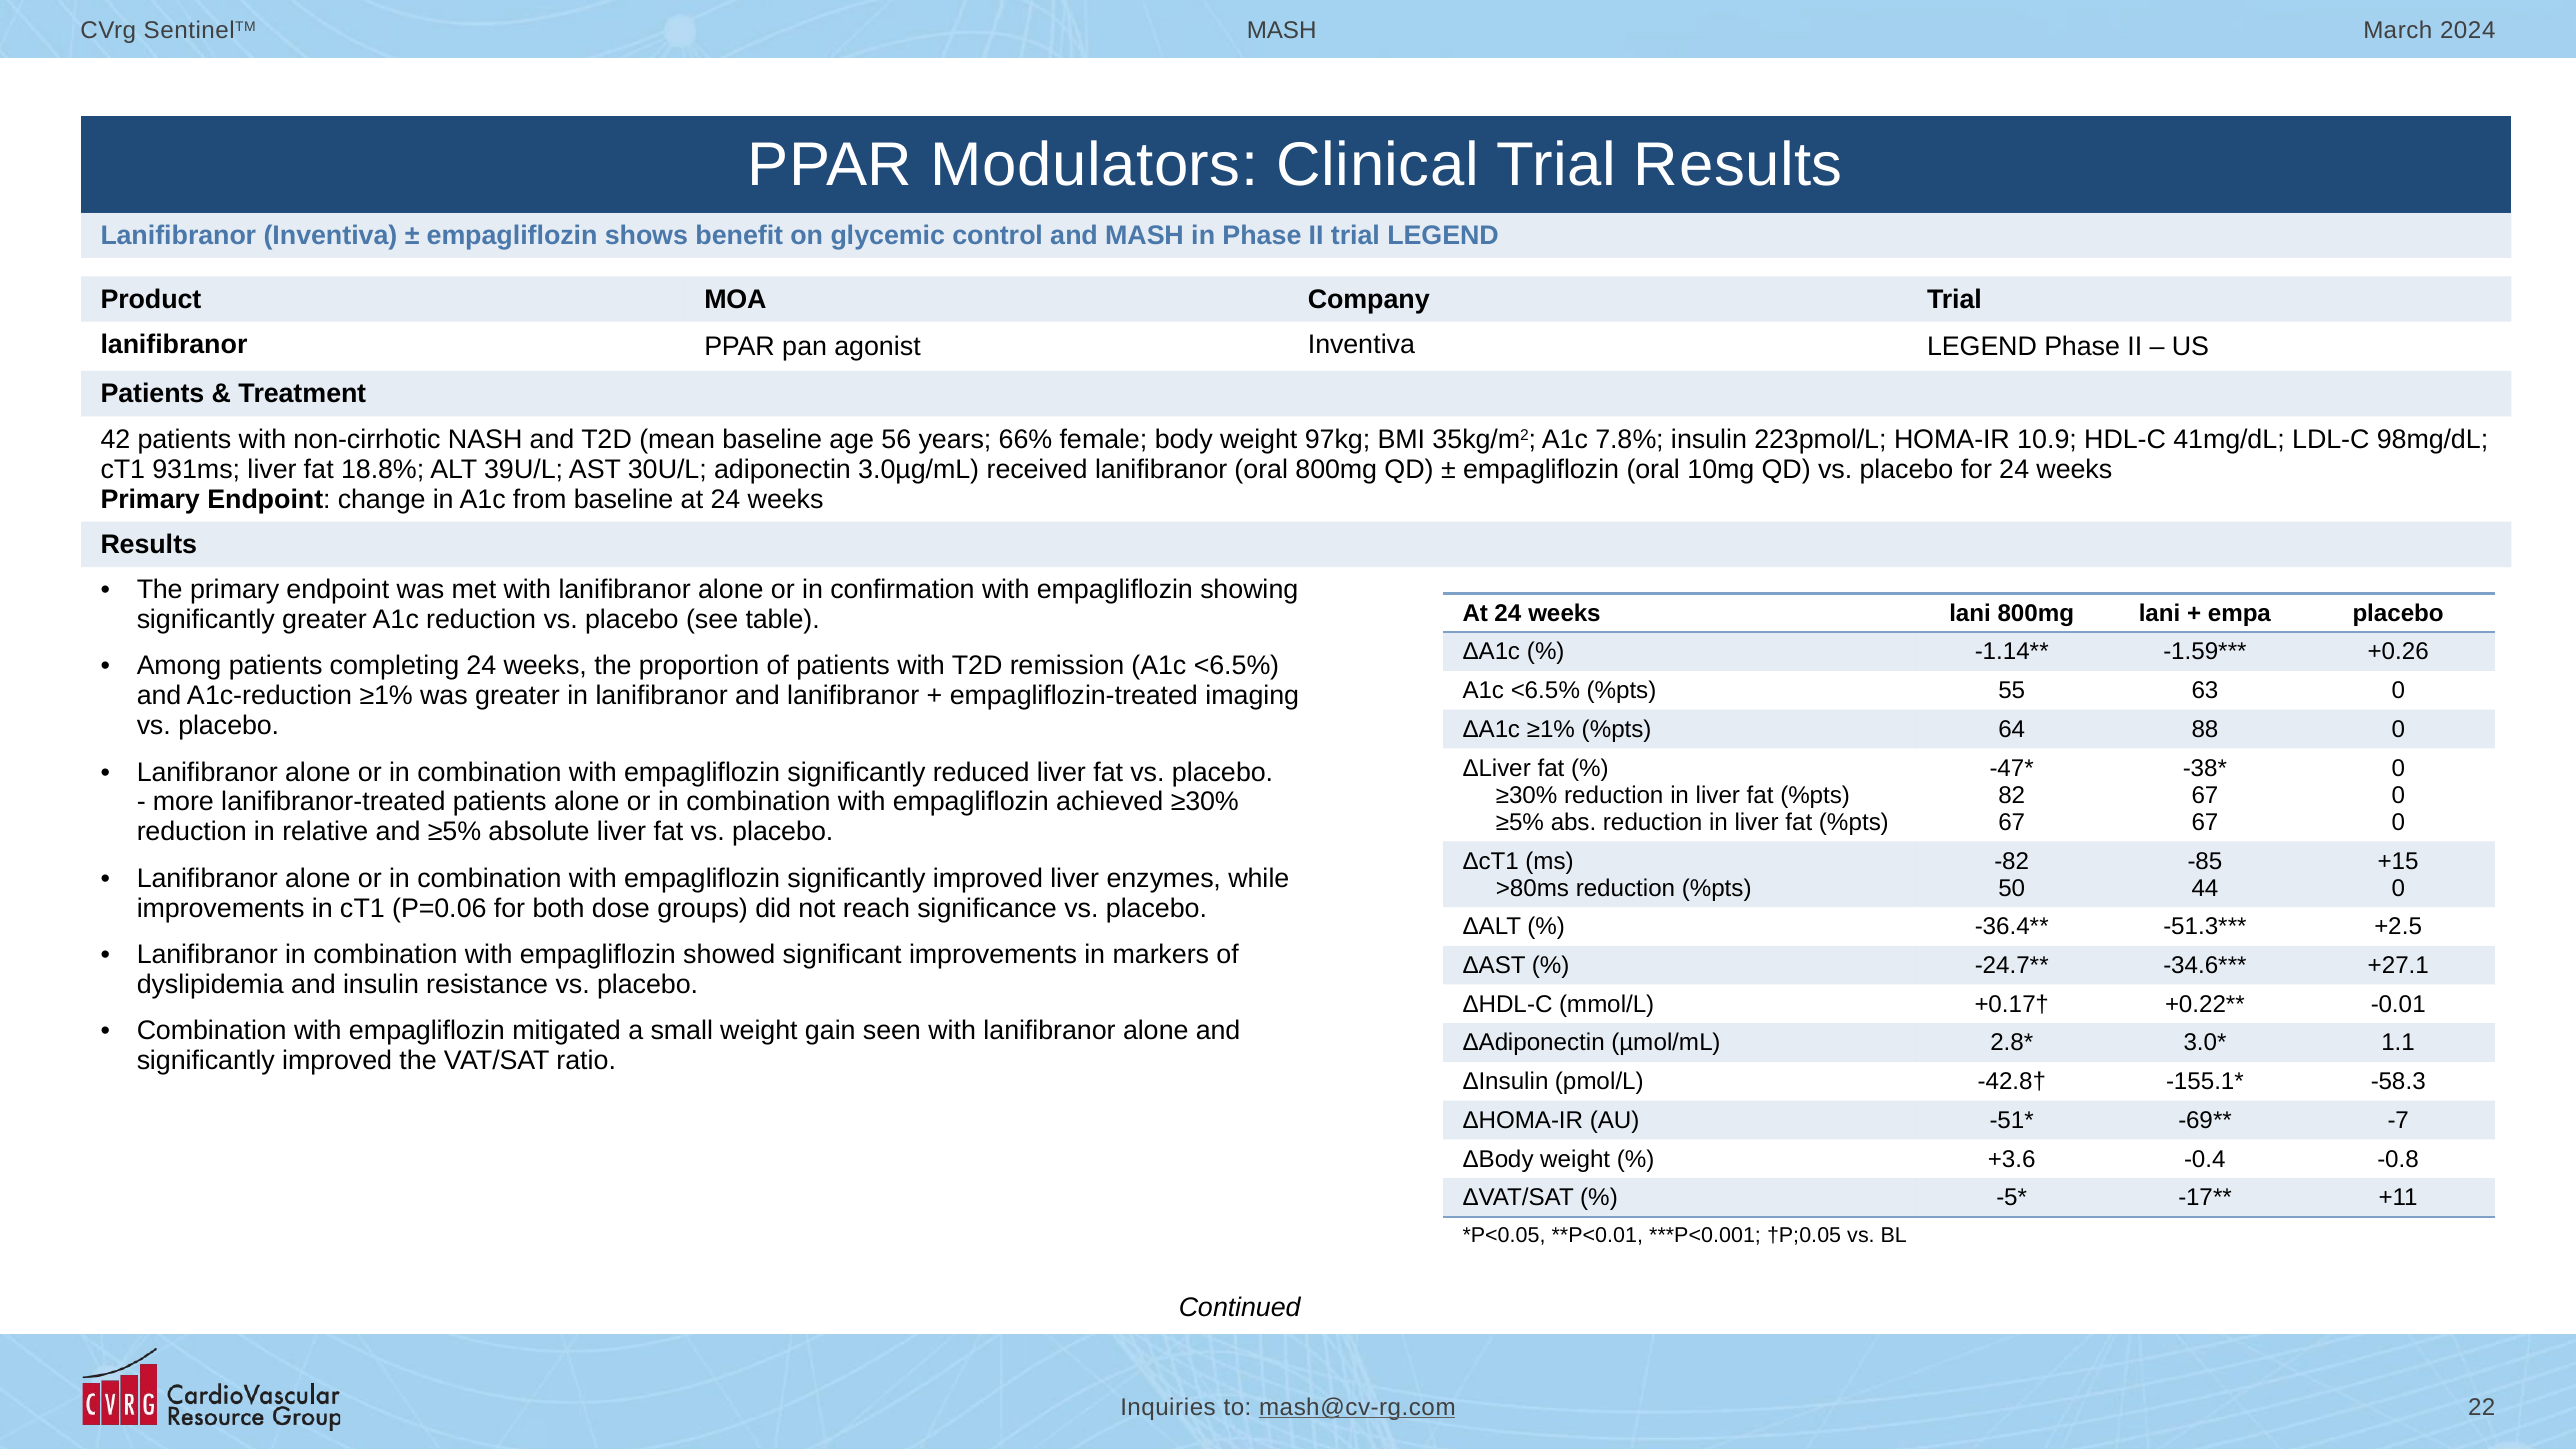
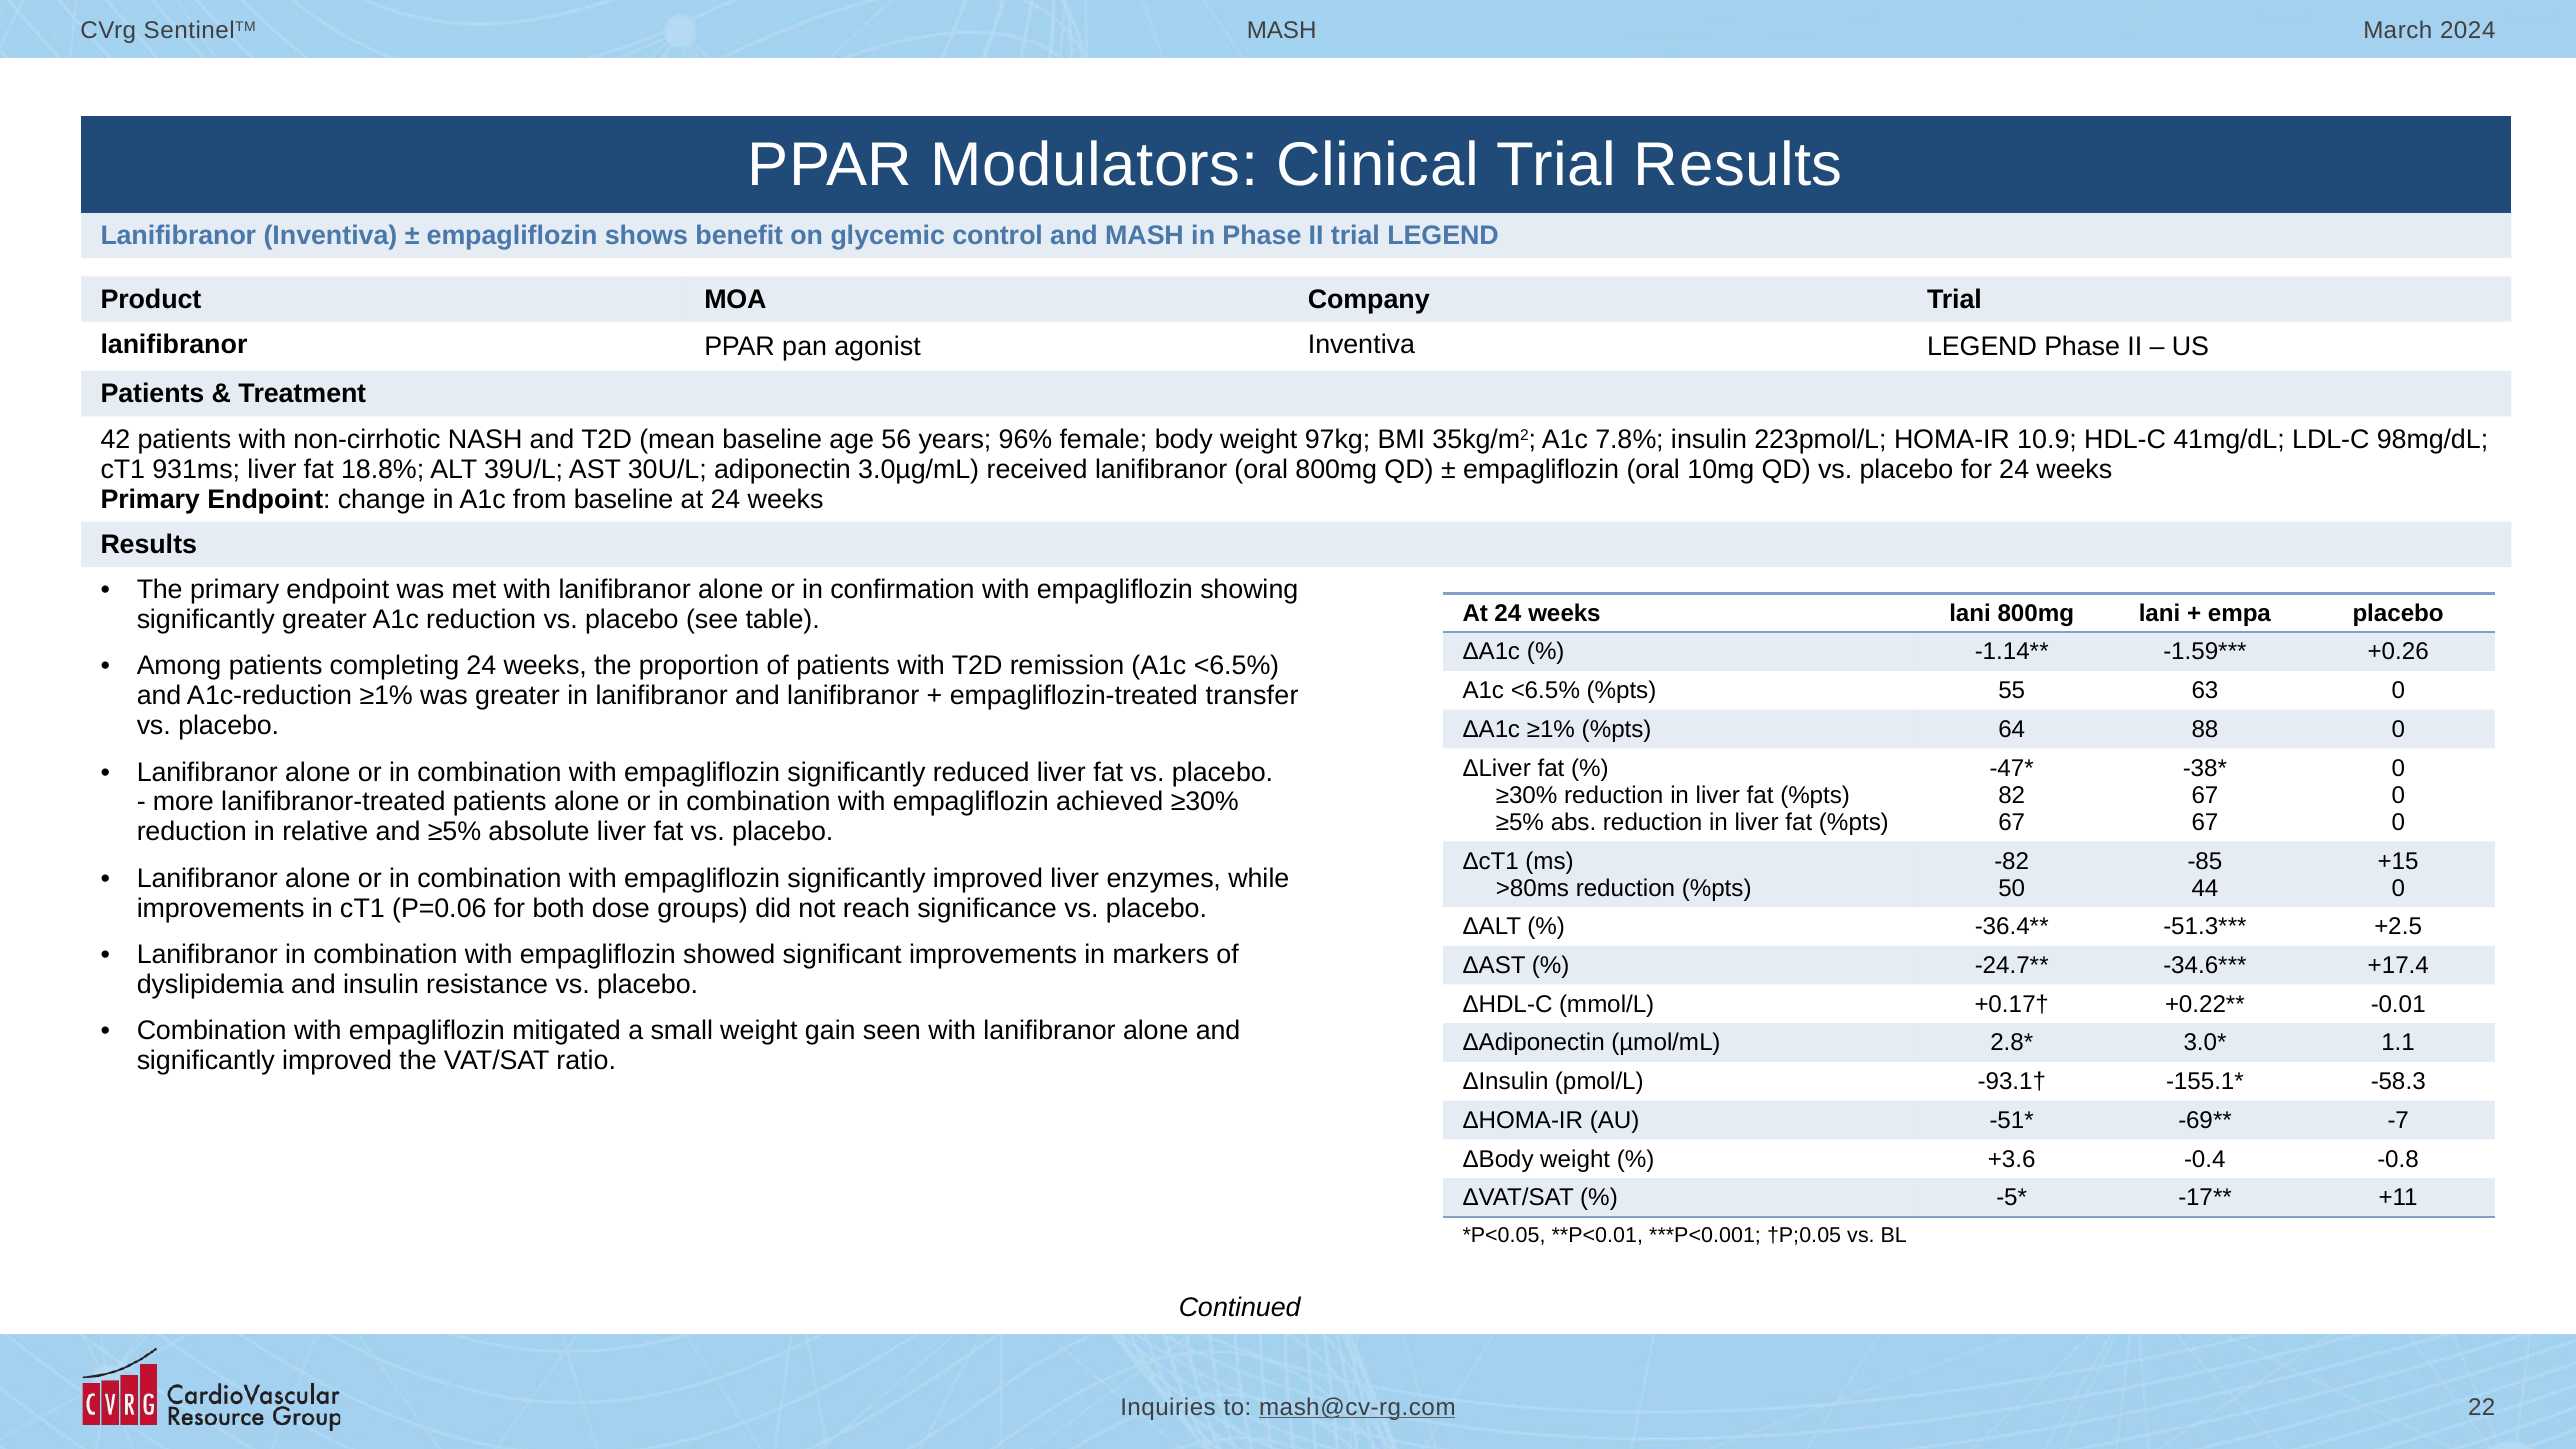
66%: 66% -> 96%
imaging: imaging -> transfer
+27.1: +27.1 -> +17.4
-42.8†: -42.8† -> -93.1†
